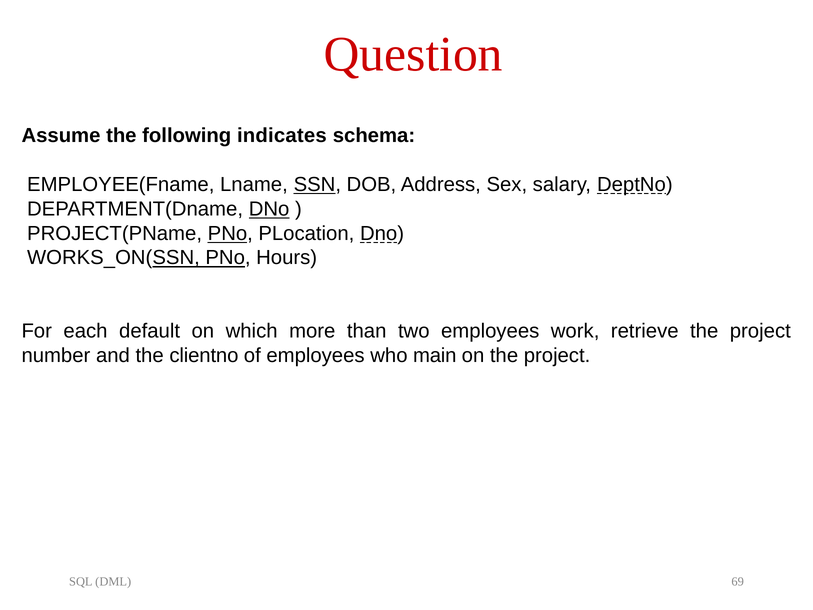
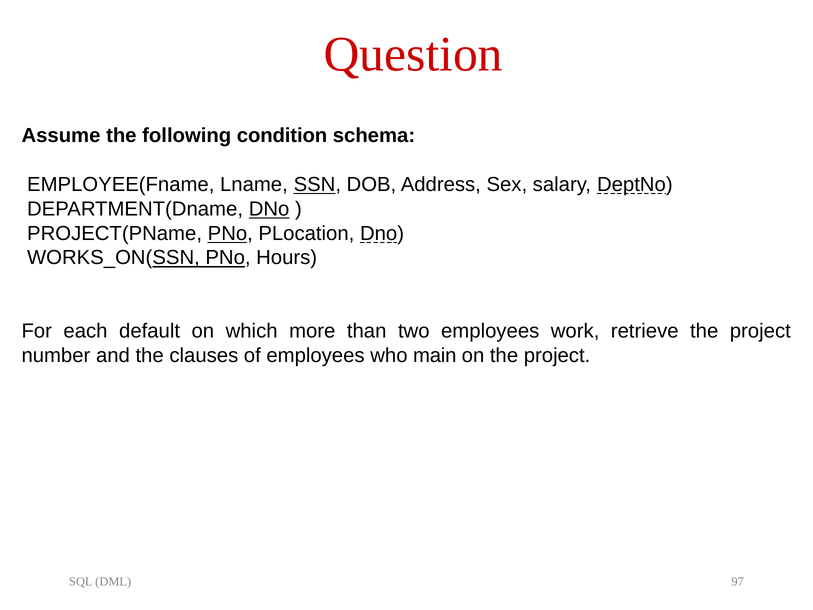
indicates: indicates -> condition
clientno: clientno -> clauses
69: 69 -> 97
